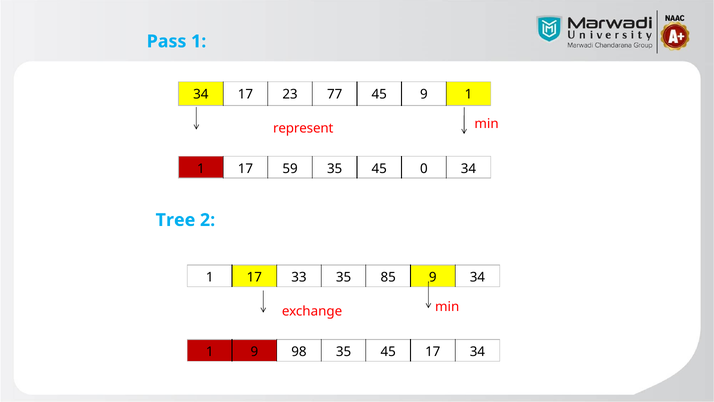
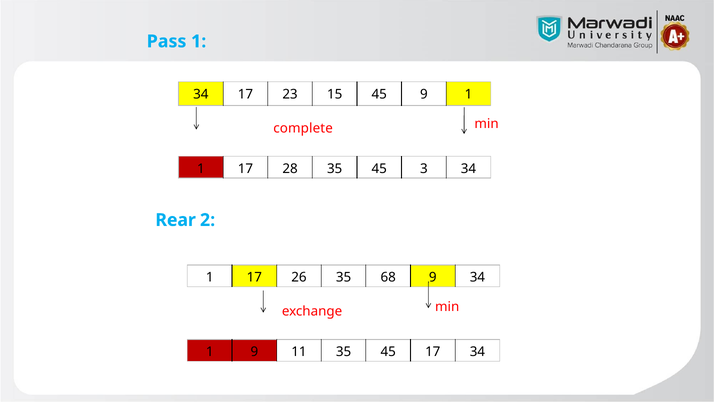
77: 77 -> 15
represent: represent -> complete
59: 59 -> 28
0: 0 -> 3
Tree: Tree -> Rear
33: 33 -> 26
85: 85 -> 68
98: 98 -> 11
